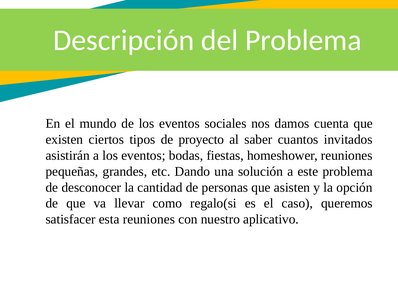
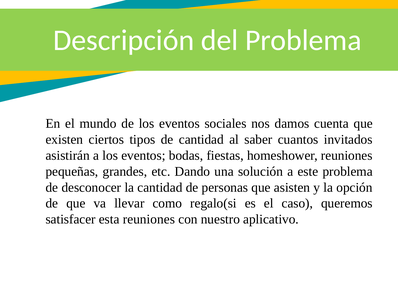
de proyecto: proyecto -> cantidad
